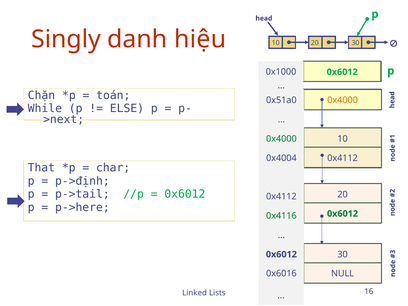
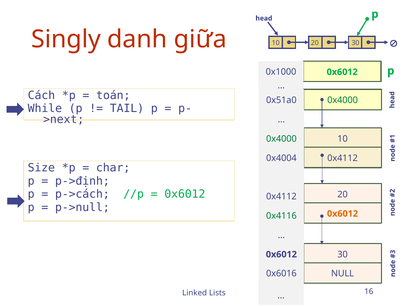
hiệu: hiệu -> giữa
Chặn: Chặn -> Cách
0x4000 at (343, 100) colour: orange -> green
ELSE: ELSE -> TAIL
That: That -> Size
p->tail: p->tail -> p->cách
p->here: p->here -> p->null
0x6012 at (343, 214) colour: green -> orange
